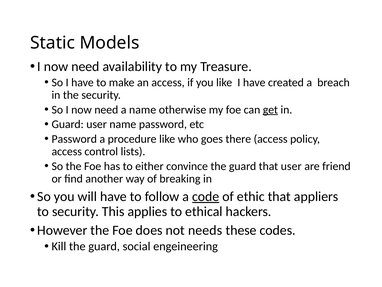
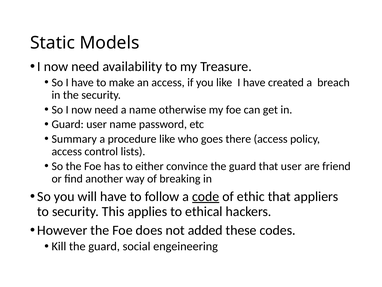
get underline: present -> none
Password at (74, 139): Password -> Summary
needs: needs -> added
